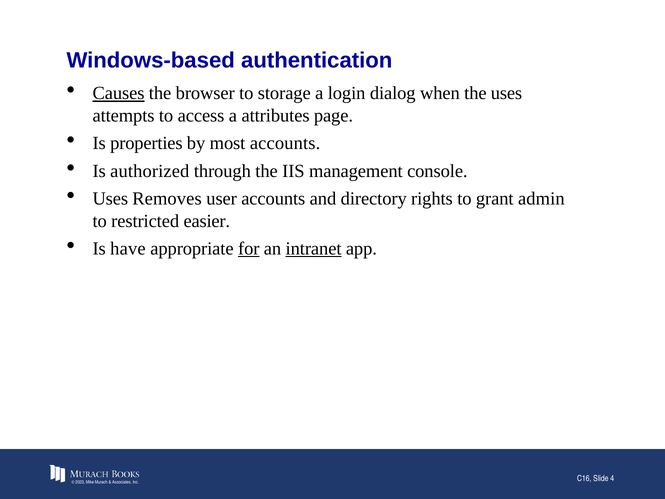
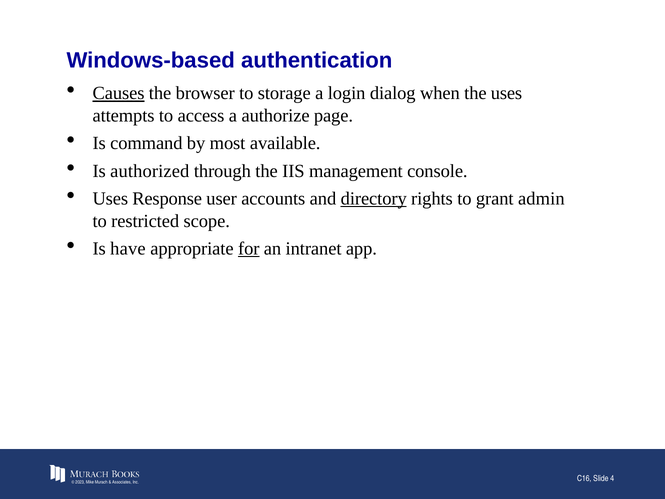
attributes: attributes -> authorize
properties: properties -> command
most accounts: accounts -> available
Removes: Removes -> Response
directory underline: none -> present
easier: easier -> scope
intranet underline: present -> none
